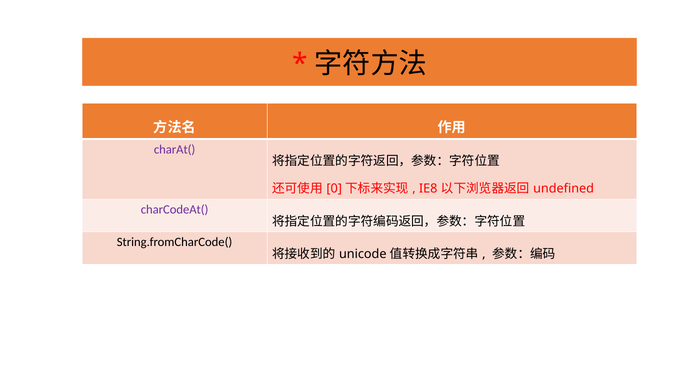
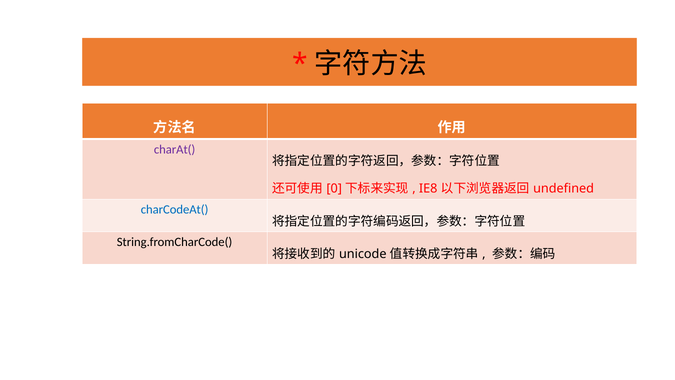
charCodeAt( colour: purple -> blue
